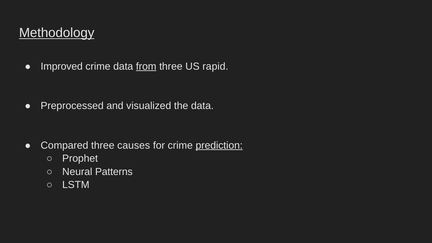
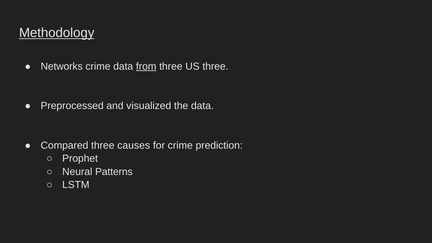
Improved: Improved -> Networks
US rapid: rapid -> three
prediction underline: present -> none
